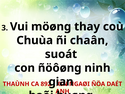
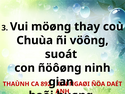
chaân: chaân -> vöông
